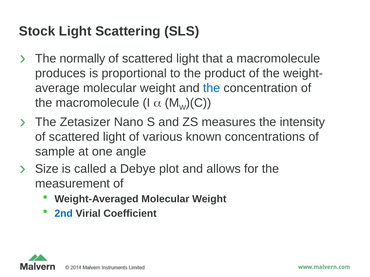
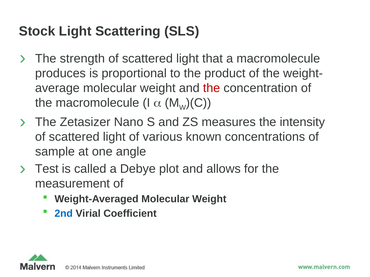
normally: normally -> strength
the at (212, 88) colour: blue -> red
Size: Size -> Test
